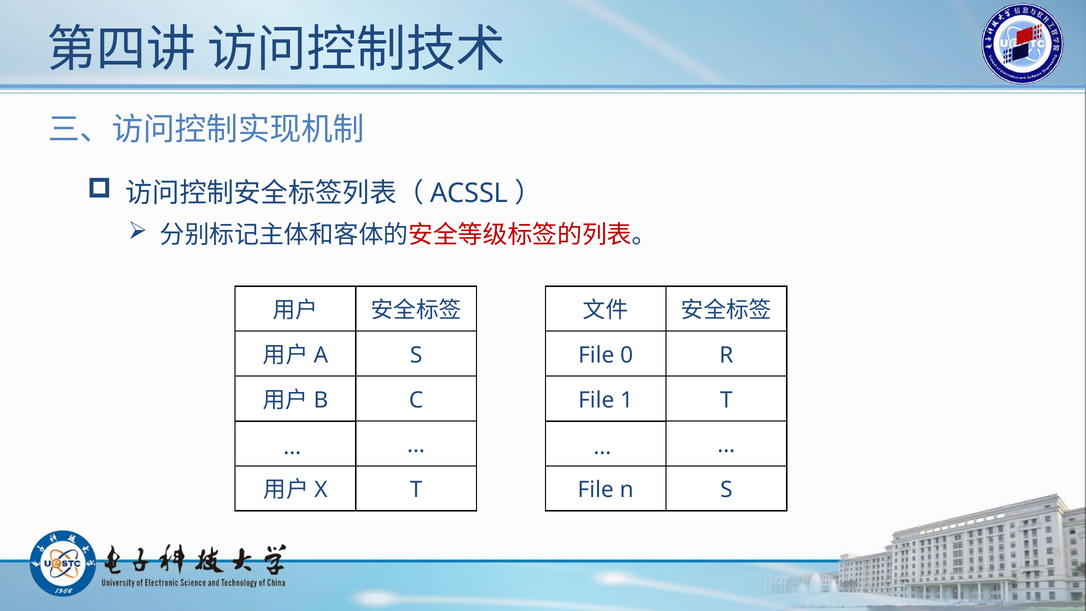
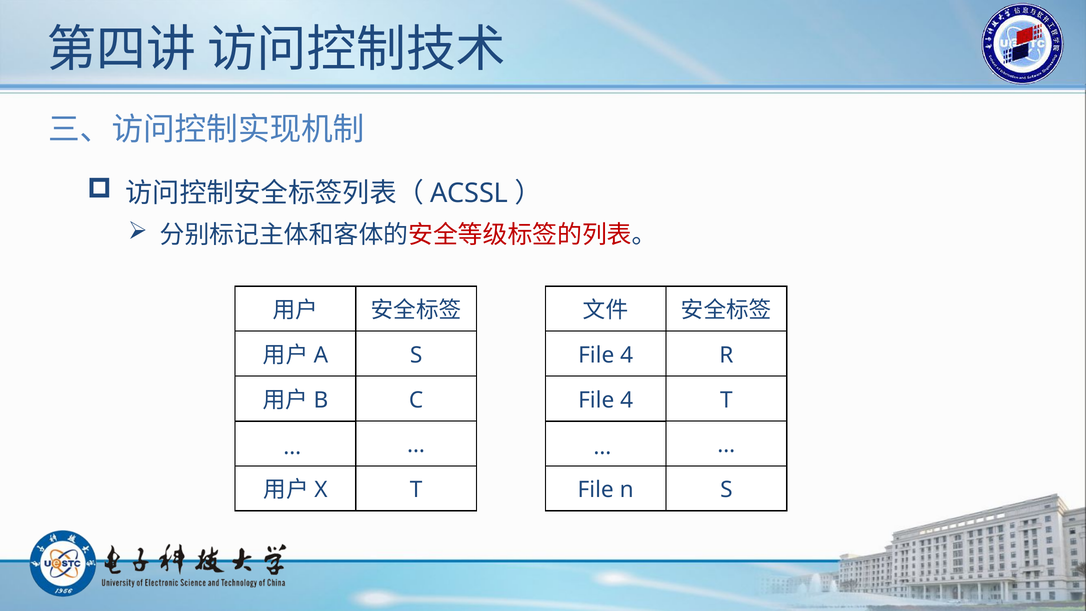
0 at (627, 355): 0 -> 4
1 at (627, 400): 1 -> 4
